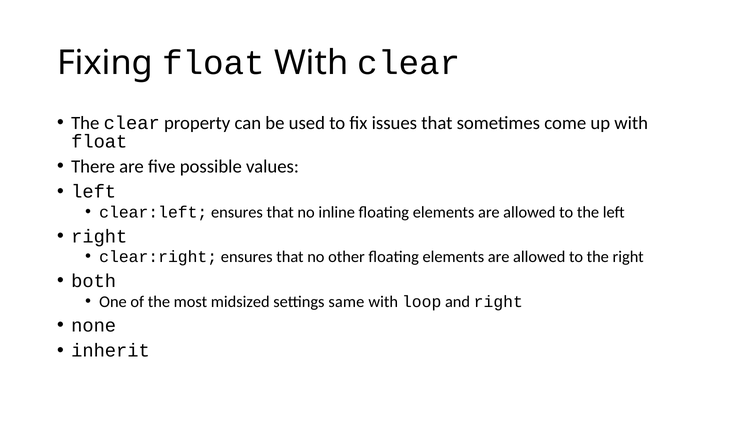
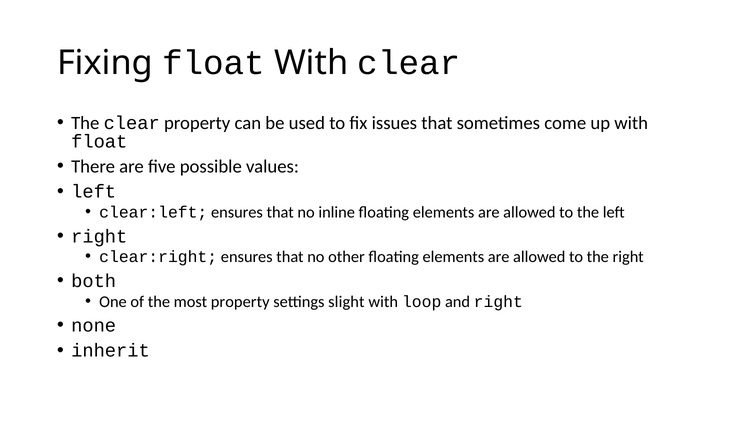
most midsized: midsized -> property
same: same -> slight
